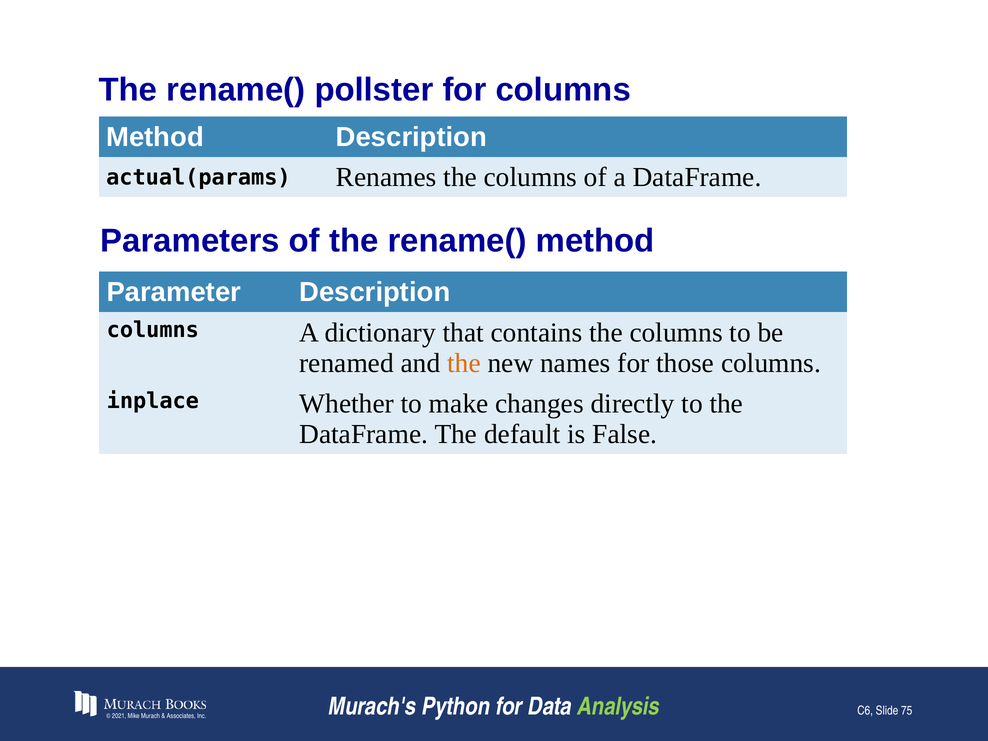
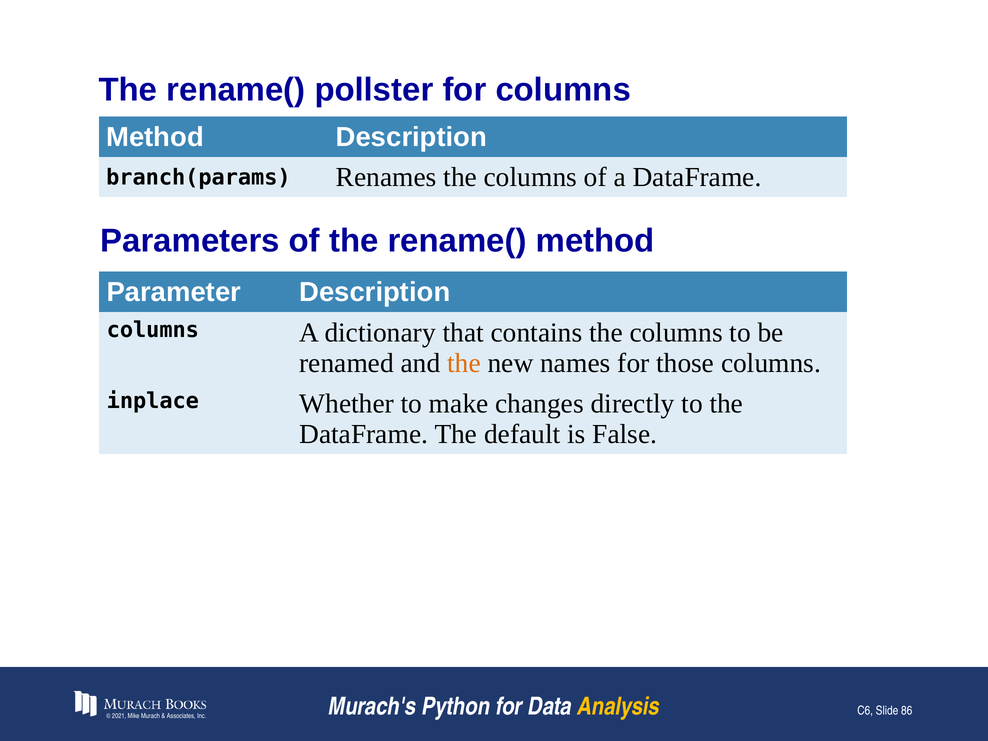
actual(params: actual(params -> branch(params
Analysis colour: light green -> yellow
75: 75 -> 86
